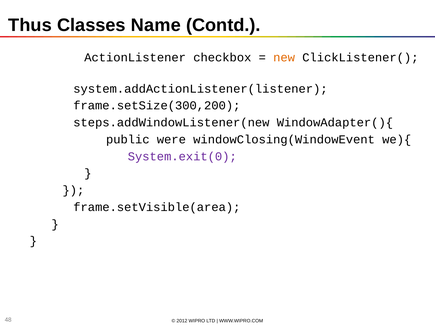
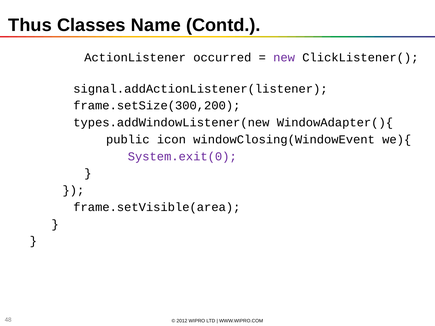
checkbox: checkbox -> occurred
new colour: orange -> purple
system.addActionListener(listener: system.addActionListener(listener -> signal.addActionListener(listener
steps.addWindowListener(new: steps.addWindowListener(new -> types.addWindowListener(new
were: were -> icon
